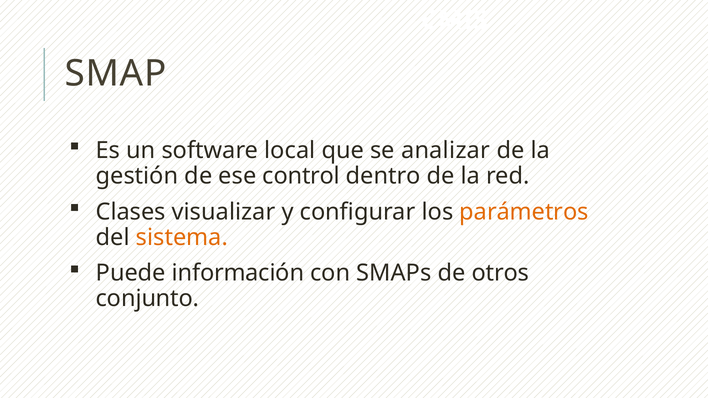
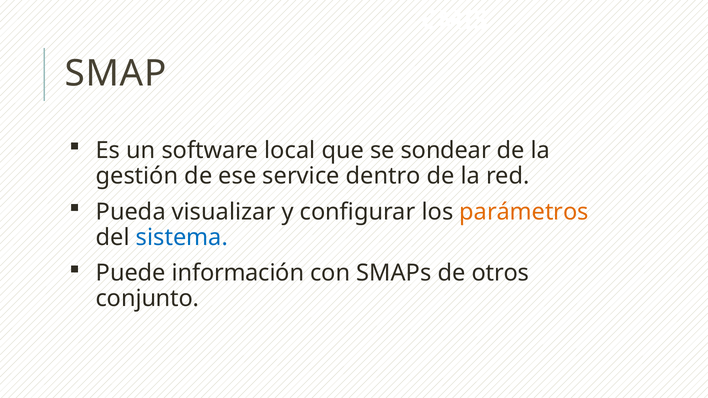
analizar: analizar -> sondear
control: control -> service
Clases: Clases -> Pueda
sistema colour: orange -> blue
